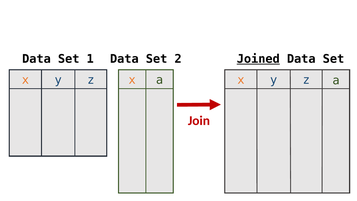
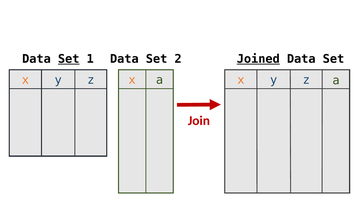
Set at (69, 59) underline: none -> present
